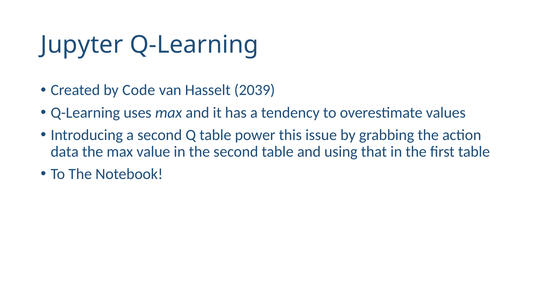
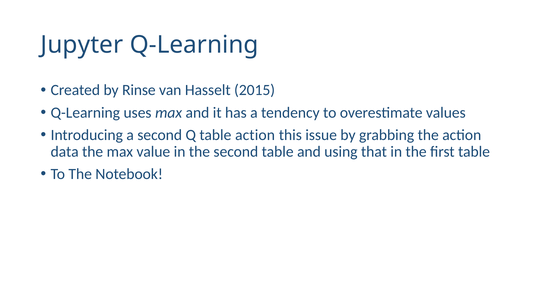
Code: Code -> Rinse
2039: 2039 -> 2015
table power: power -> action
